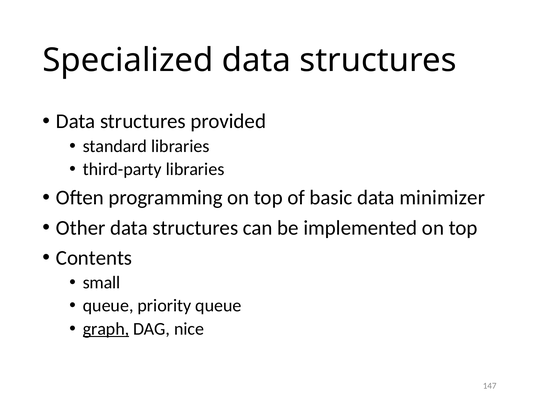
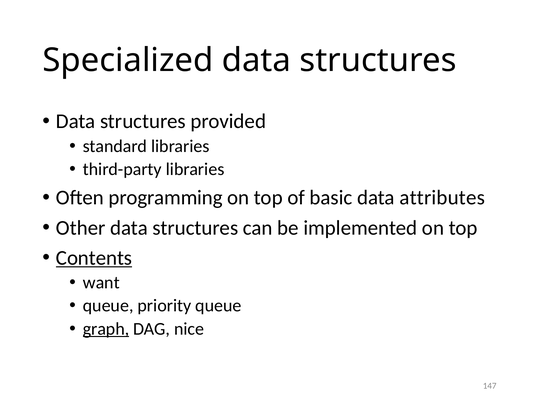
minimizer: minimizer -> attributes
Contents underline: none -> present
small: small -> want
